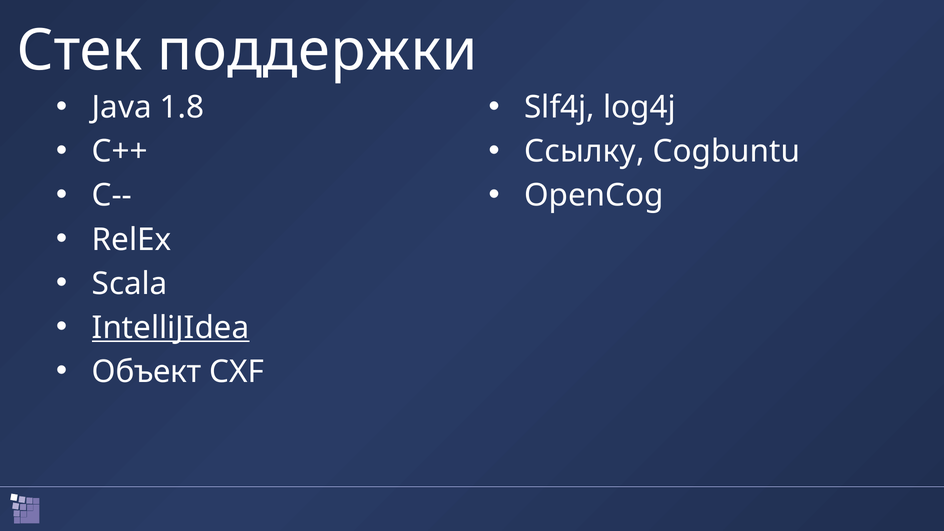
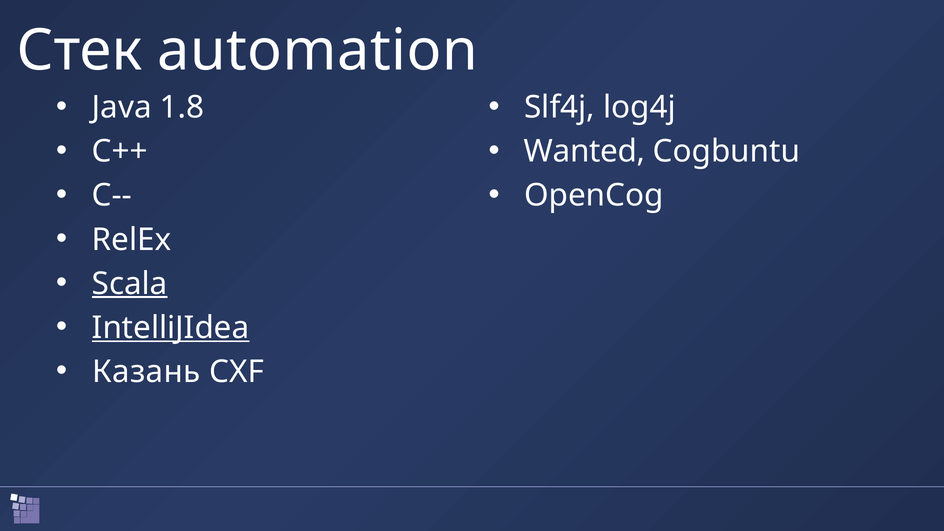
поддержки: поддержки -> automation
Ссылку: Ссылку -> Wanted
Scala underline: none -> present
Объект: Объект -> Казань
